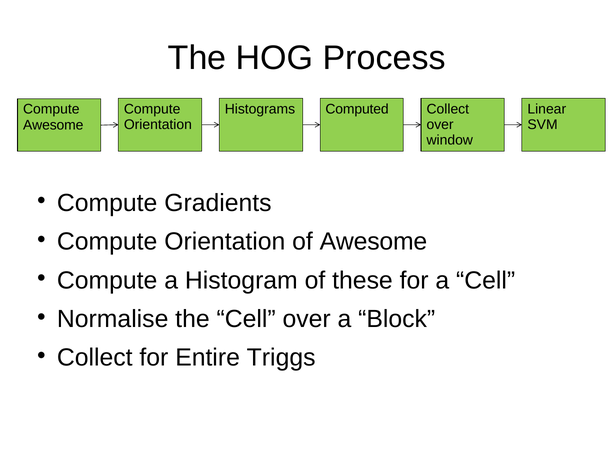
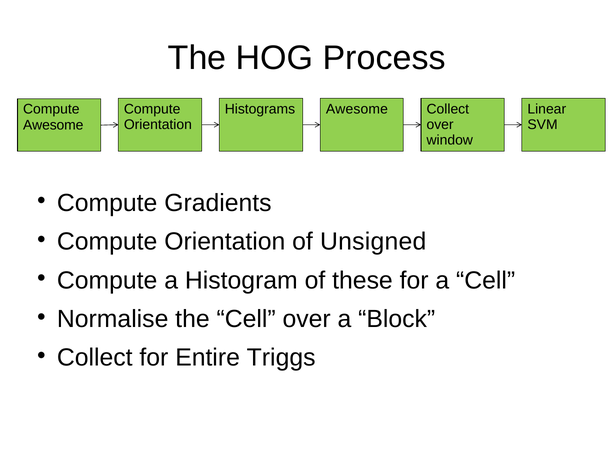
Histograms Computed: Computed -> Awesome
of Awesome: Awesome -> Unsigned
